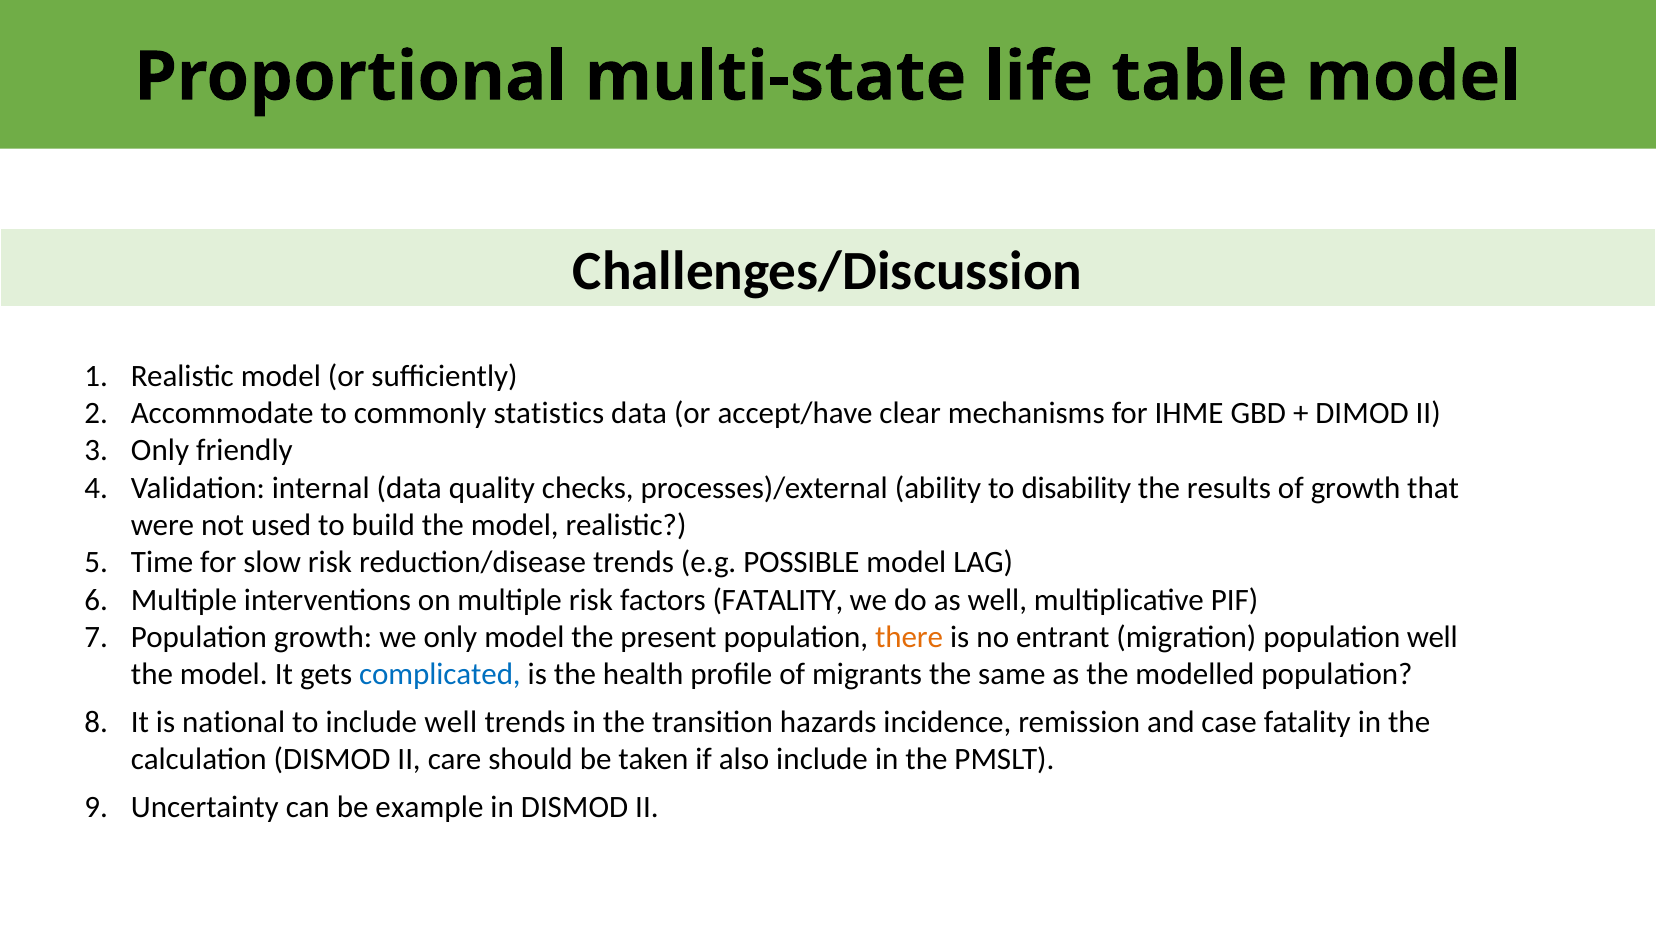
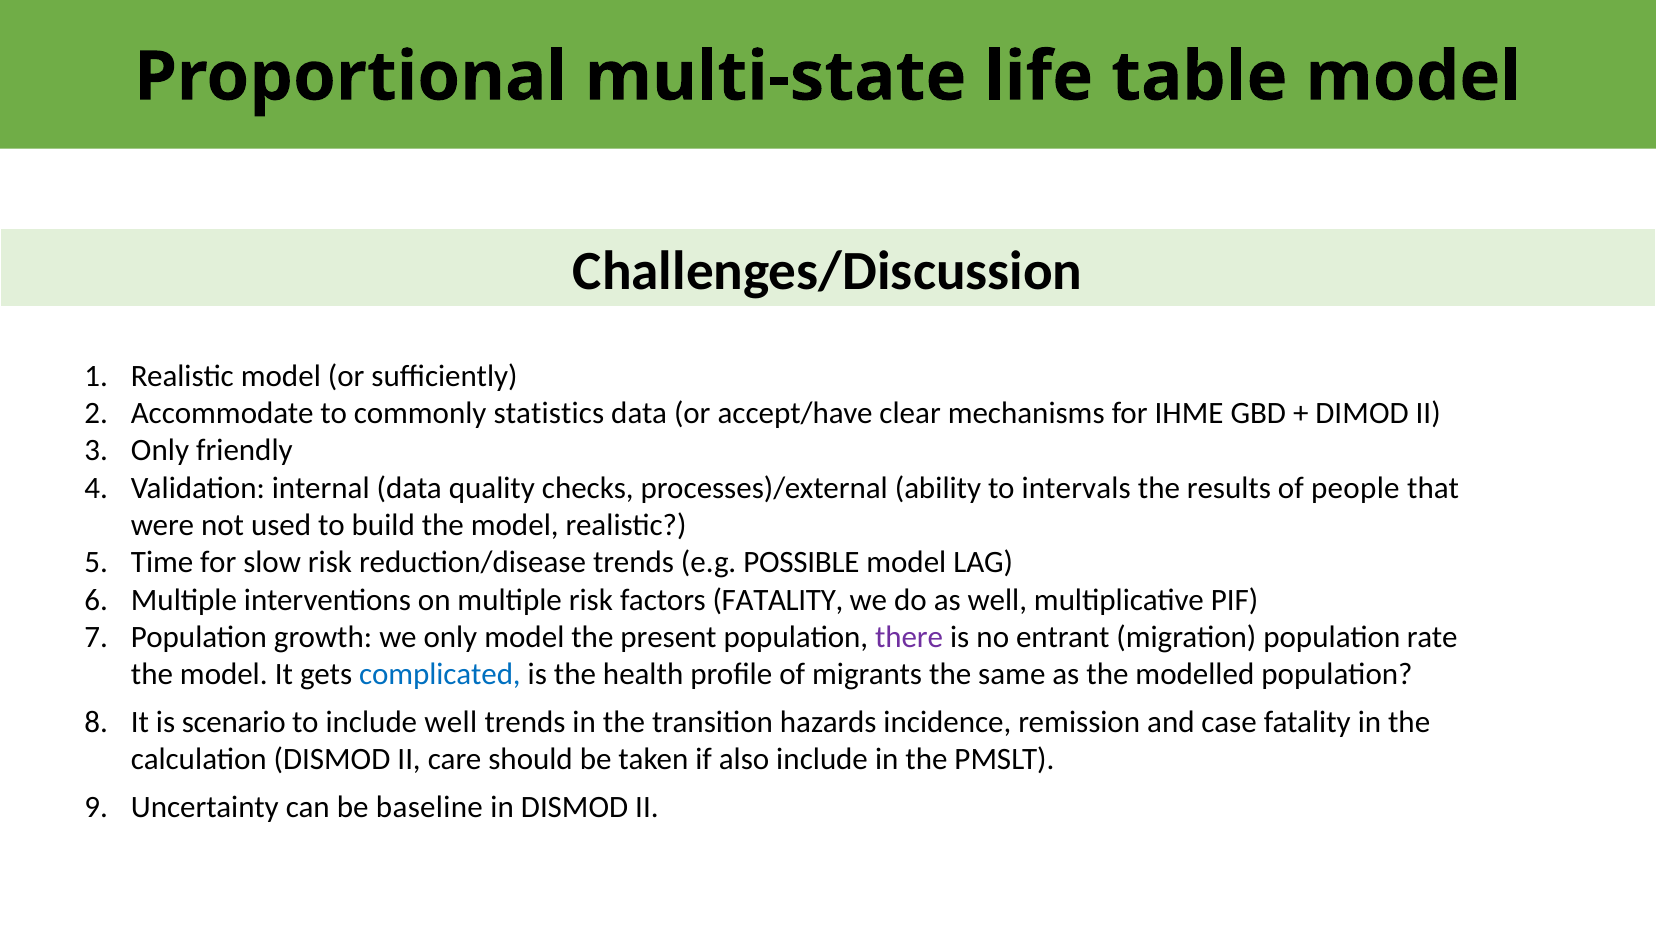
disability: disability -> intervals
of growth: growth -> people
there colour: orange -> purple
population well: well -> rate
national: national -> scenario
example: example -> baseline
